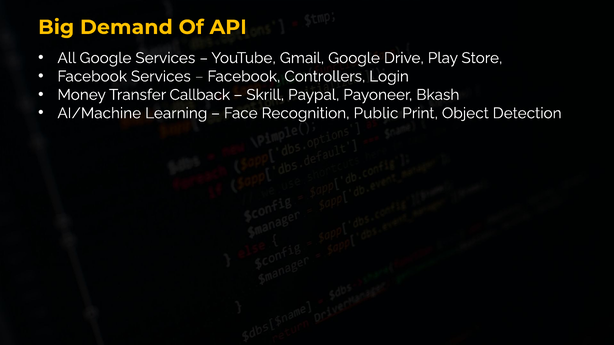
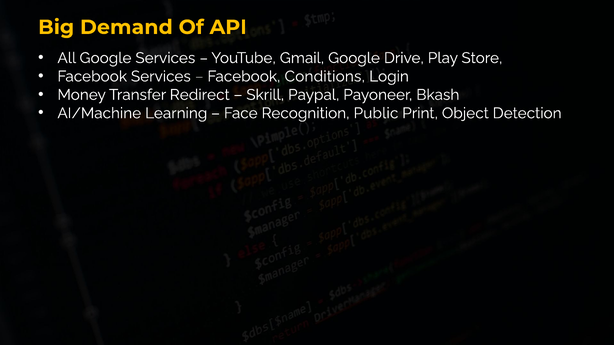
Controllers: Controllers -> Conditions
Callback: Callback -> Redirect
